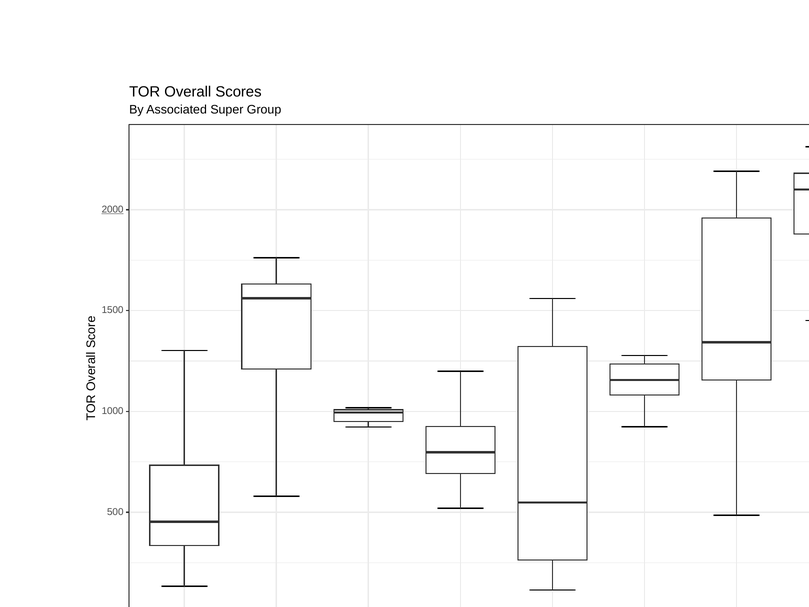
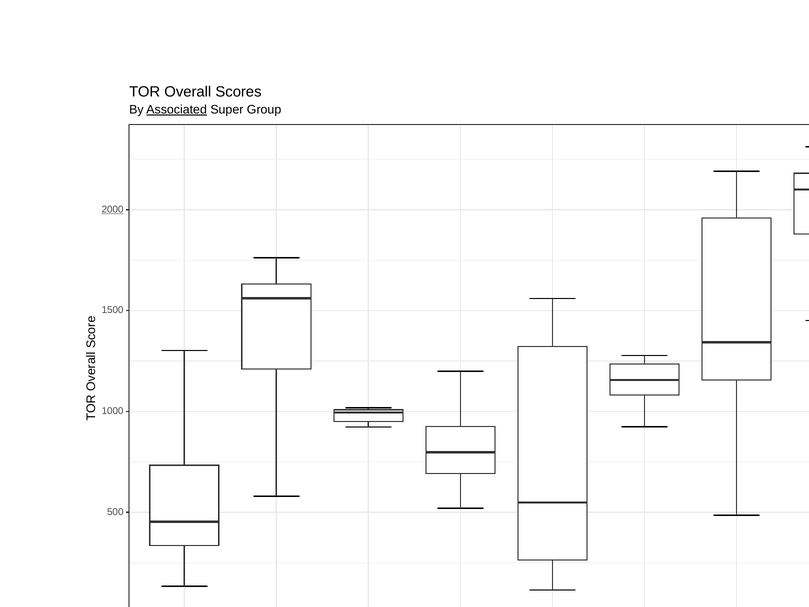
Associated underline: none -> present
